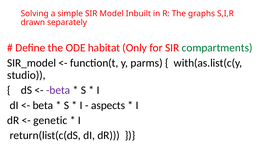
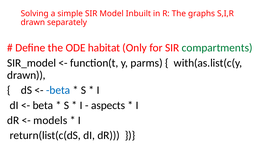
studio at (26, 75): studio -> drawn
beta at (58, 90) colour: purple -> blue
genetic: genetic -> models
